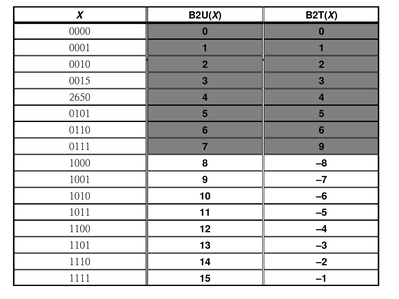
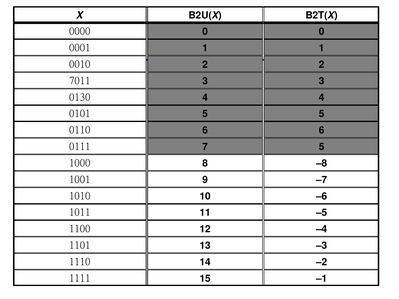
0015: 0015 -> 7011
2650: 2650 -> 0130
0111 9: 9 -> 5
